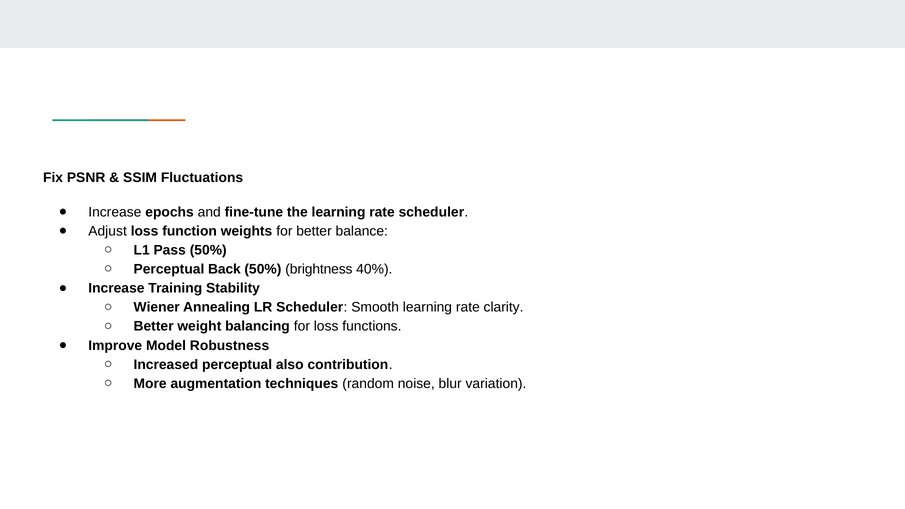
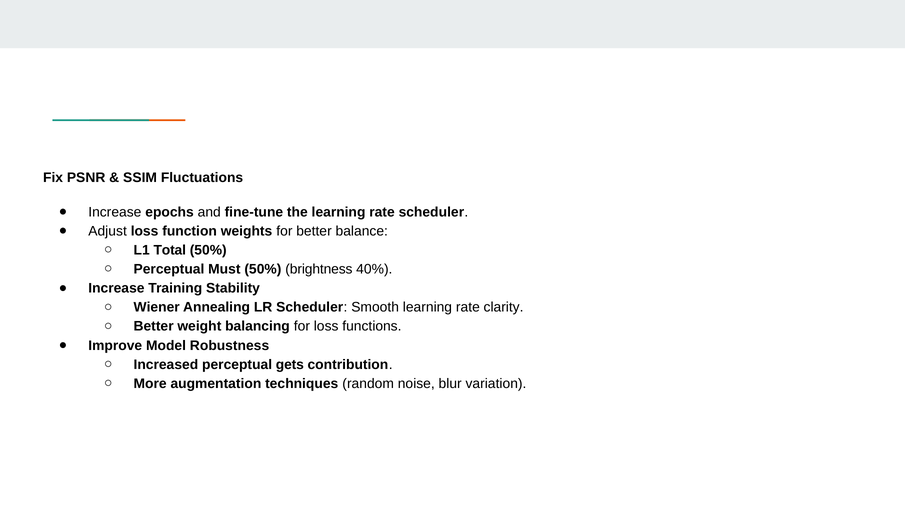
Pass: Pass -> Total
Back: Back -> Must
also: also -> gets
